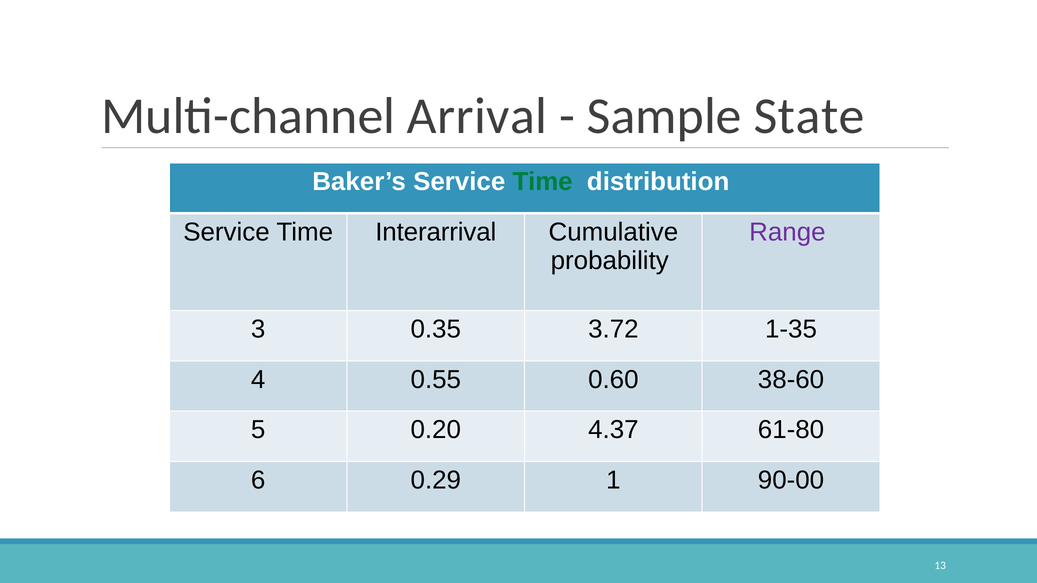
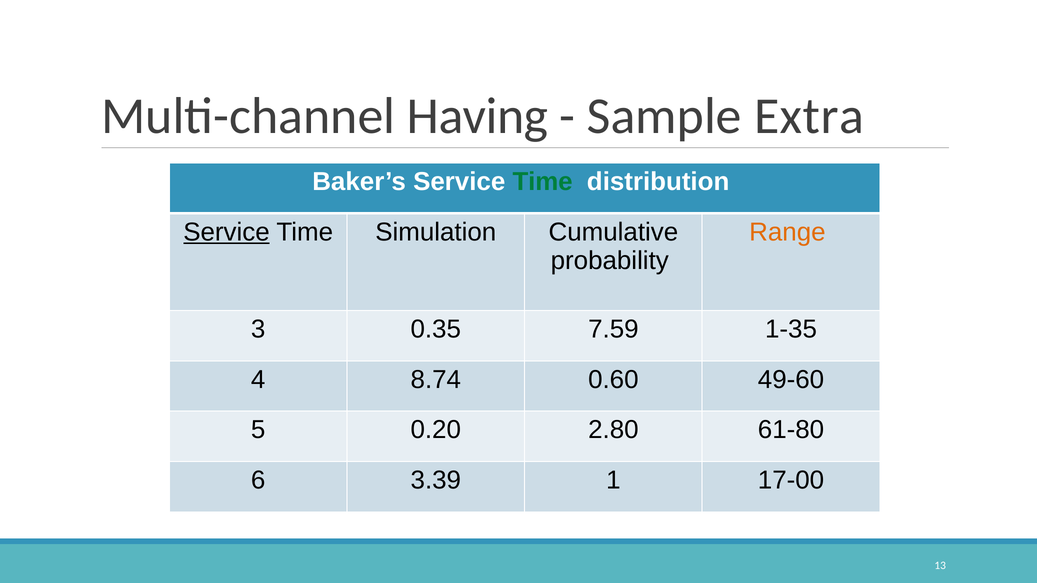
Arrival: Arrival -> Having
State: State -> Extra
Service at (227, 232) underline: none -> present
Interarrival: Interarrival -> Simulation
Range colour: purple -> orange
3.72: 3.72 -> 7.59
0.55: 0.55 -> 8.74
38-60: 38-60 -> 49-60
4.37: 4.37 -> 2.80
0.29: 0.29 -> 3.39
90-00: 90-00 -> 17-00
